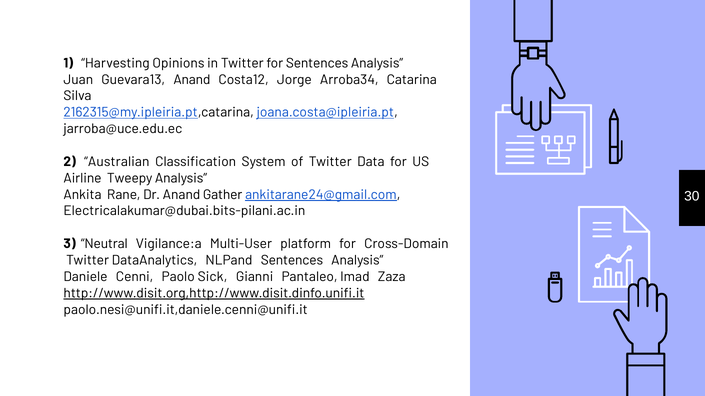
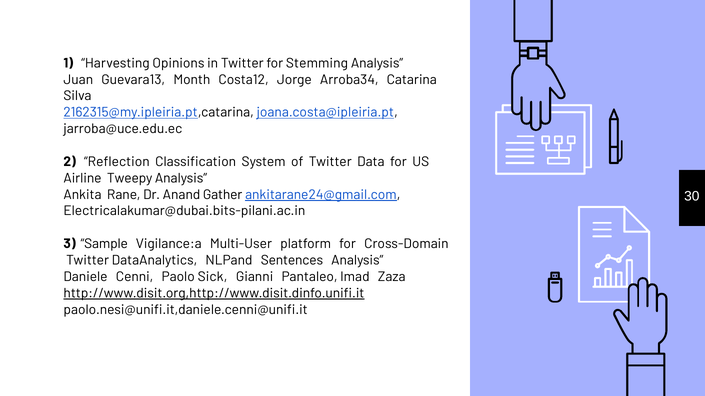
for Sentences: Sentences -> Stemming
Guevara13 Anand: Anand -> Month
Australian: Australian -> Reflection
Neutral: Neutral -> Sample
